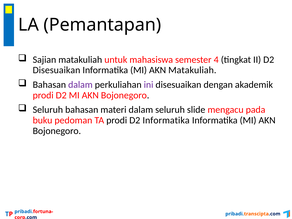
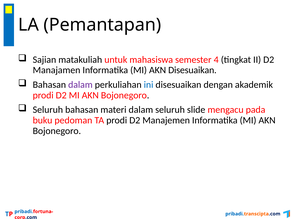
Disesuaikan at (57, 70): Disesuaikan -> Manajamen
AKN Matakuliah: Matakuliah -> Disesuaikan
ini colour: purple -> blue
D2 Informatika: Informatika -> Manajemen
